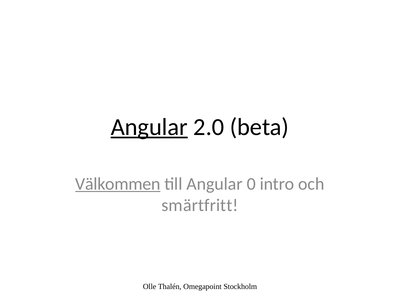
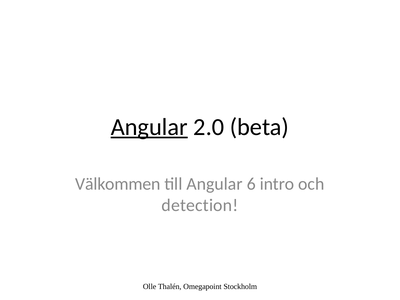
Välkommen underline: present -> none
0: 0 -> 6
smärtfritt: smärtfritt -> detection
